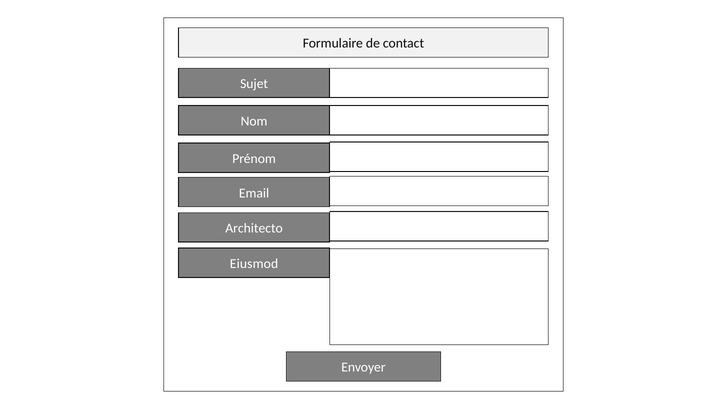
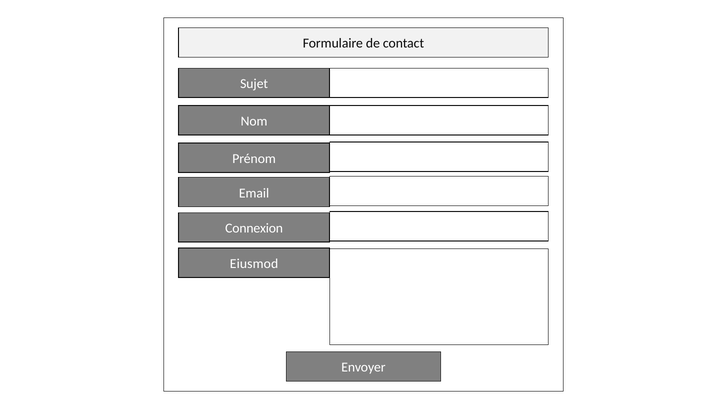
Architecto: Architecto -> Connexion
